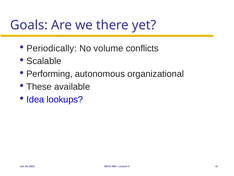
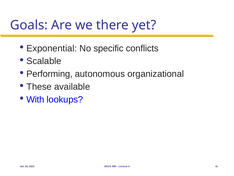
Periodically: Periodically -> Exponential
volume: volume -> specific
Idea: Idea -> With
